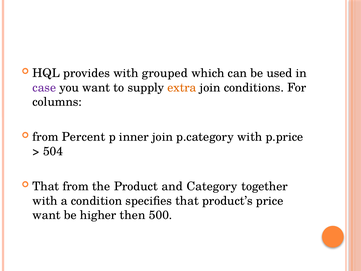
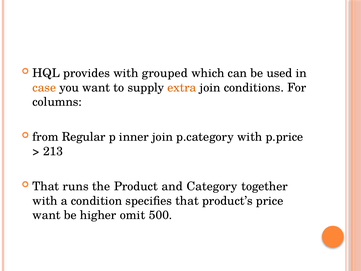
case colour: purple -> orange
Percent: Percent -> Regular
504: 504 -> 213
That from: from -> runs
then: then -> omit
